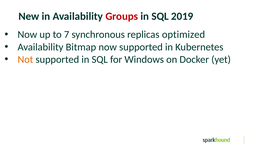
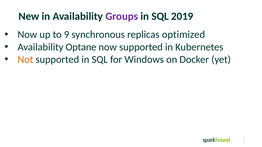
Groups colour: red -> purple
7: 7 -> 9
Bitmap: Bitmap -> Optane
